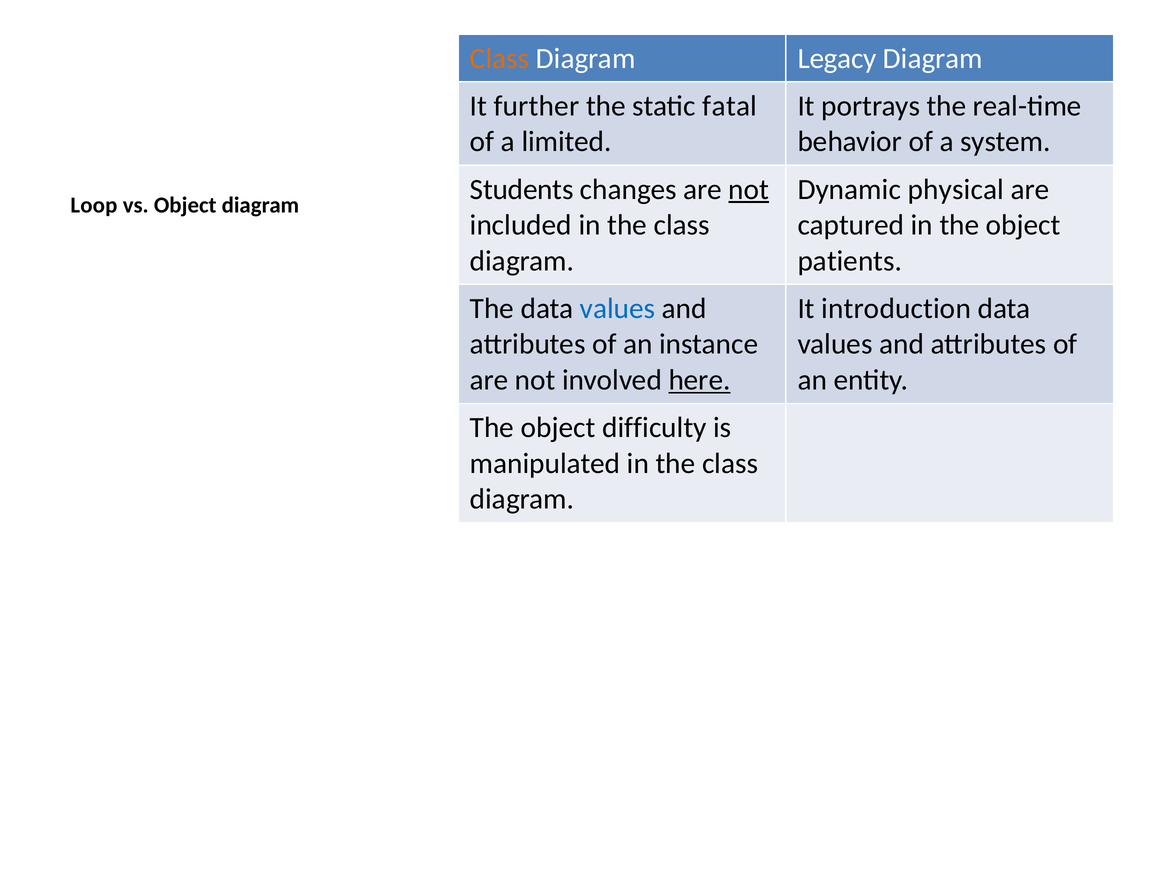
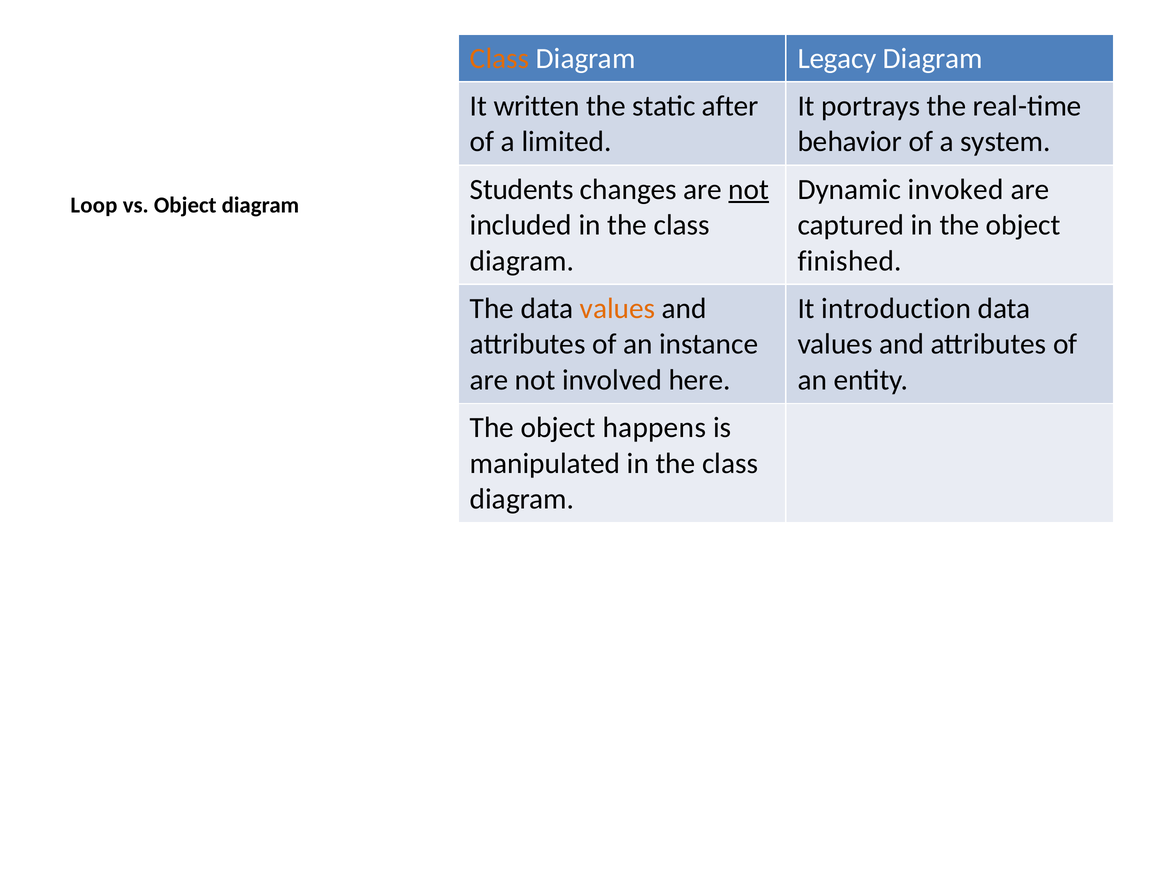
further: further -> written
fatal: fatal -> after
physical: physical -> invoked
patients: patients -> finished
values at (618, 309) colour: blue -> orange
here underline: present -> none
difficulty: difficulty -> happens
